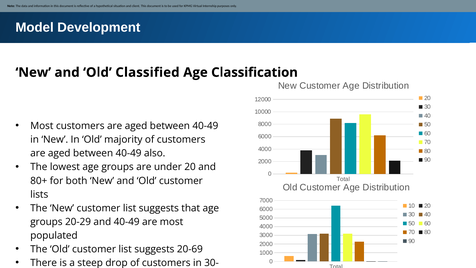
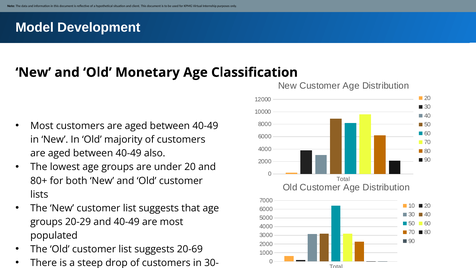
Classified: Classified -> Monetary
